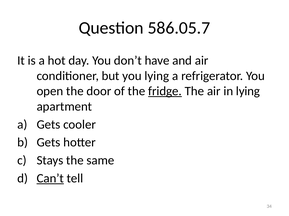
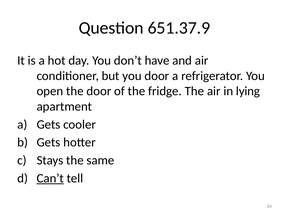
586.05.7: 586.05.7 -> 651.37.9
you lying: lying -> door
fridge underline: present -> none
